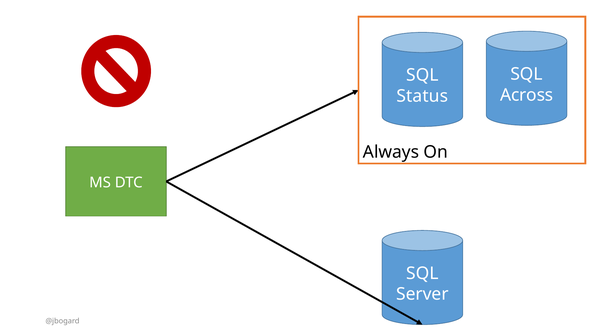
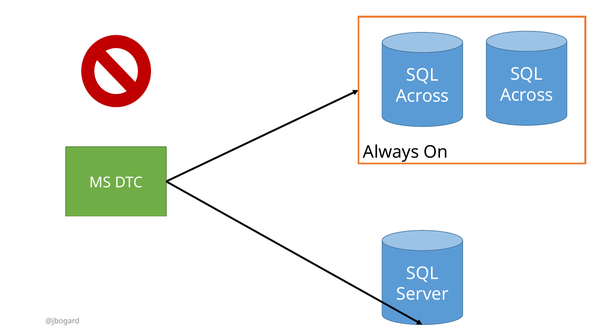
Status at (422, 96): Status -> Across
